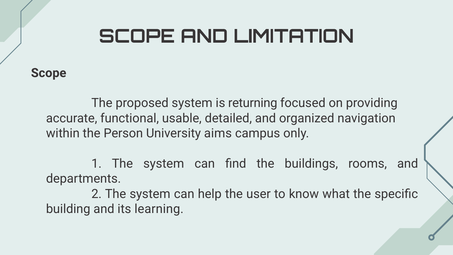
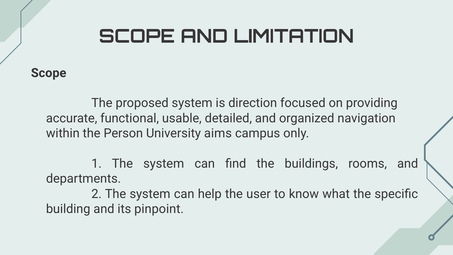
returning: returning -> direction
learning: learning -> pinpoint
